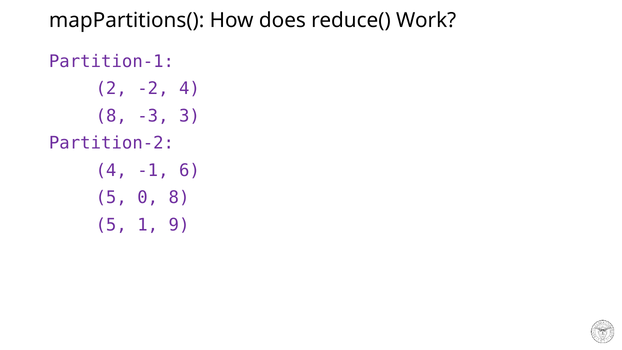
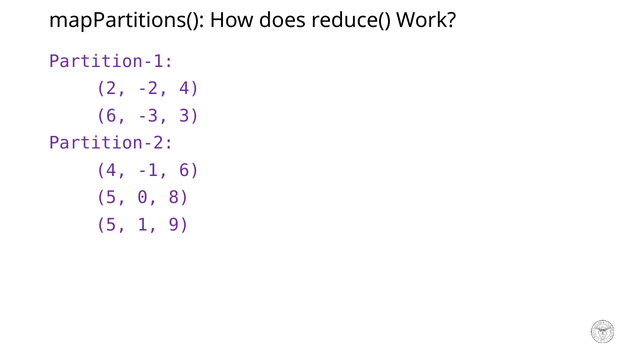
8 at (111, 116): 8 -> 6
